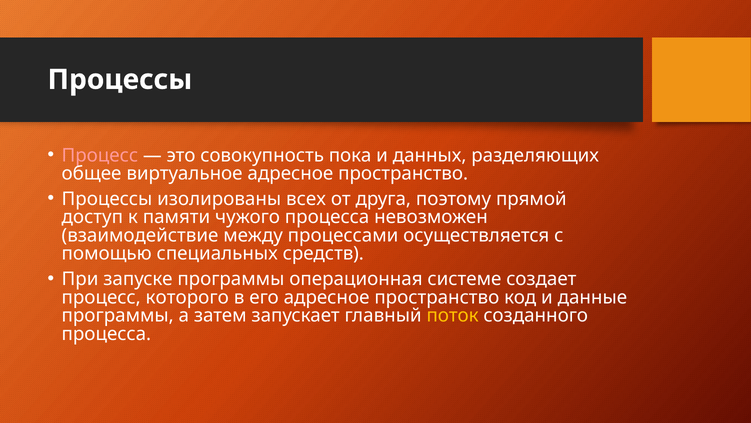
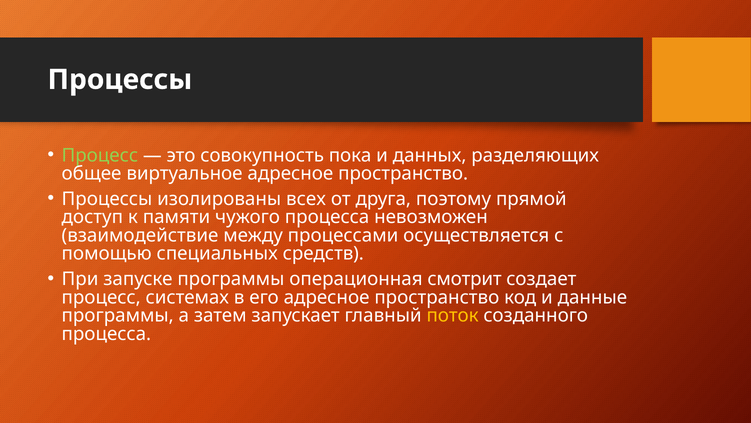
Процесс at (100, 155) colour: pink -> light green
системе: системе -> смотрит
которого: которого -> системах
